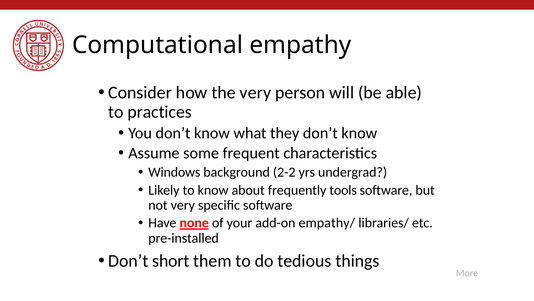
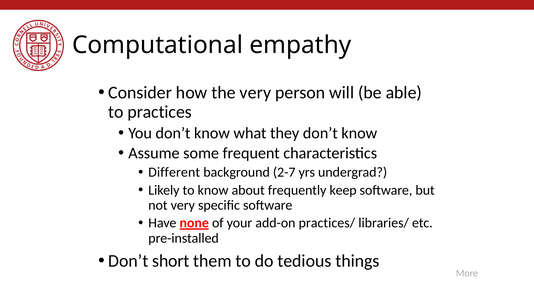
Windows: Windows -> Different
2-2: 2-2 -> 2-7
tools: tools -> keep
empathy/: empathy/ -> practices/
